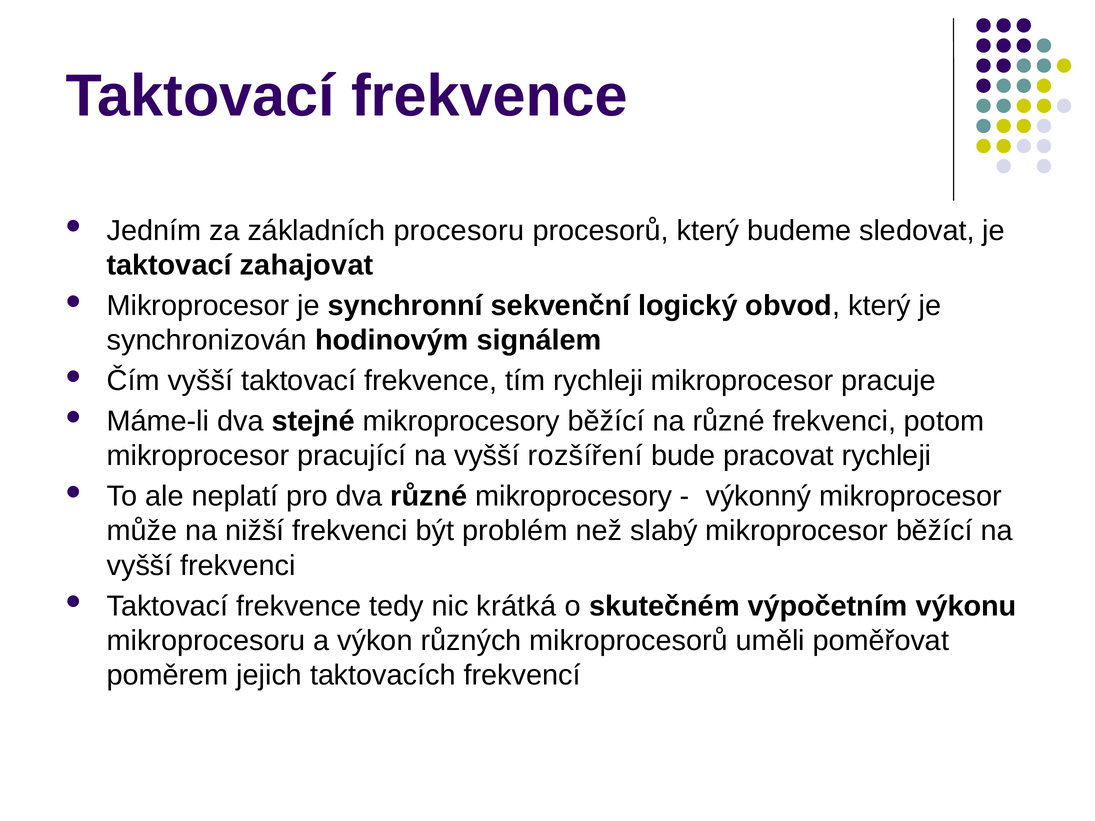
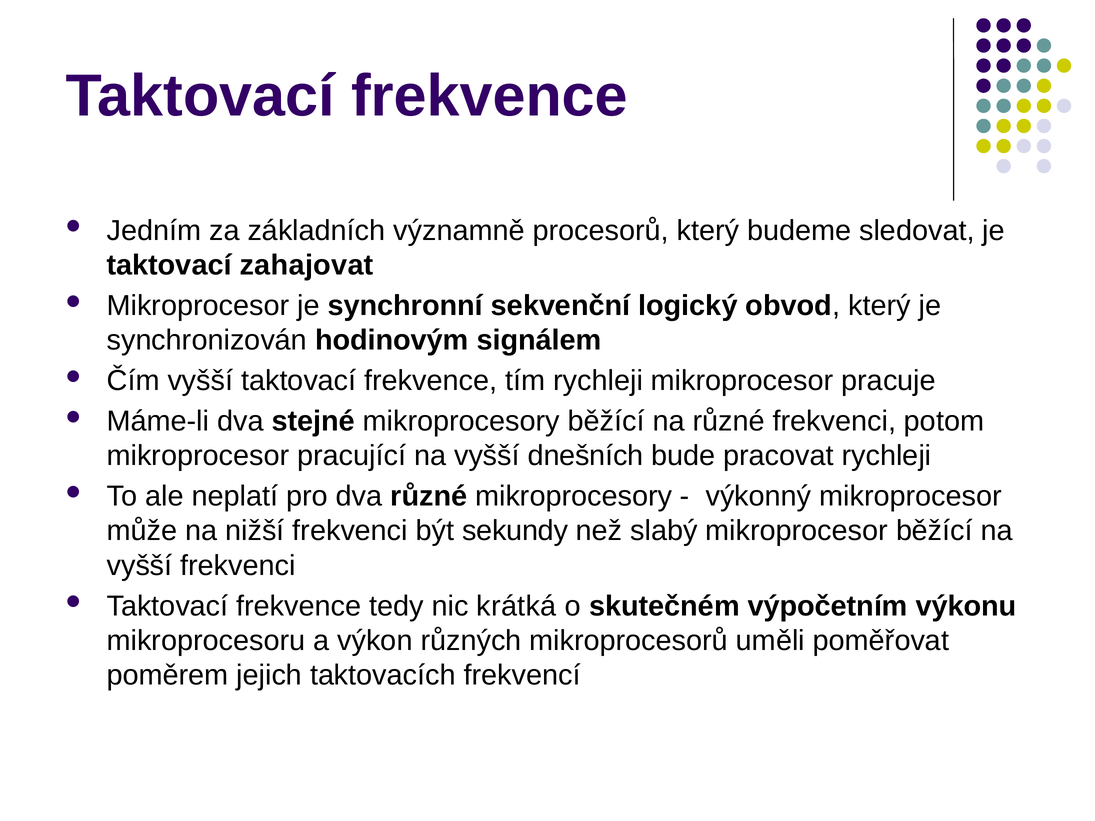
procesoru: procesoru -> významně
rozšíření: rozšíření -> dnešních
problém: problém -> sekundy
